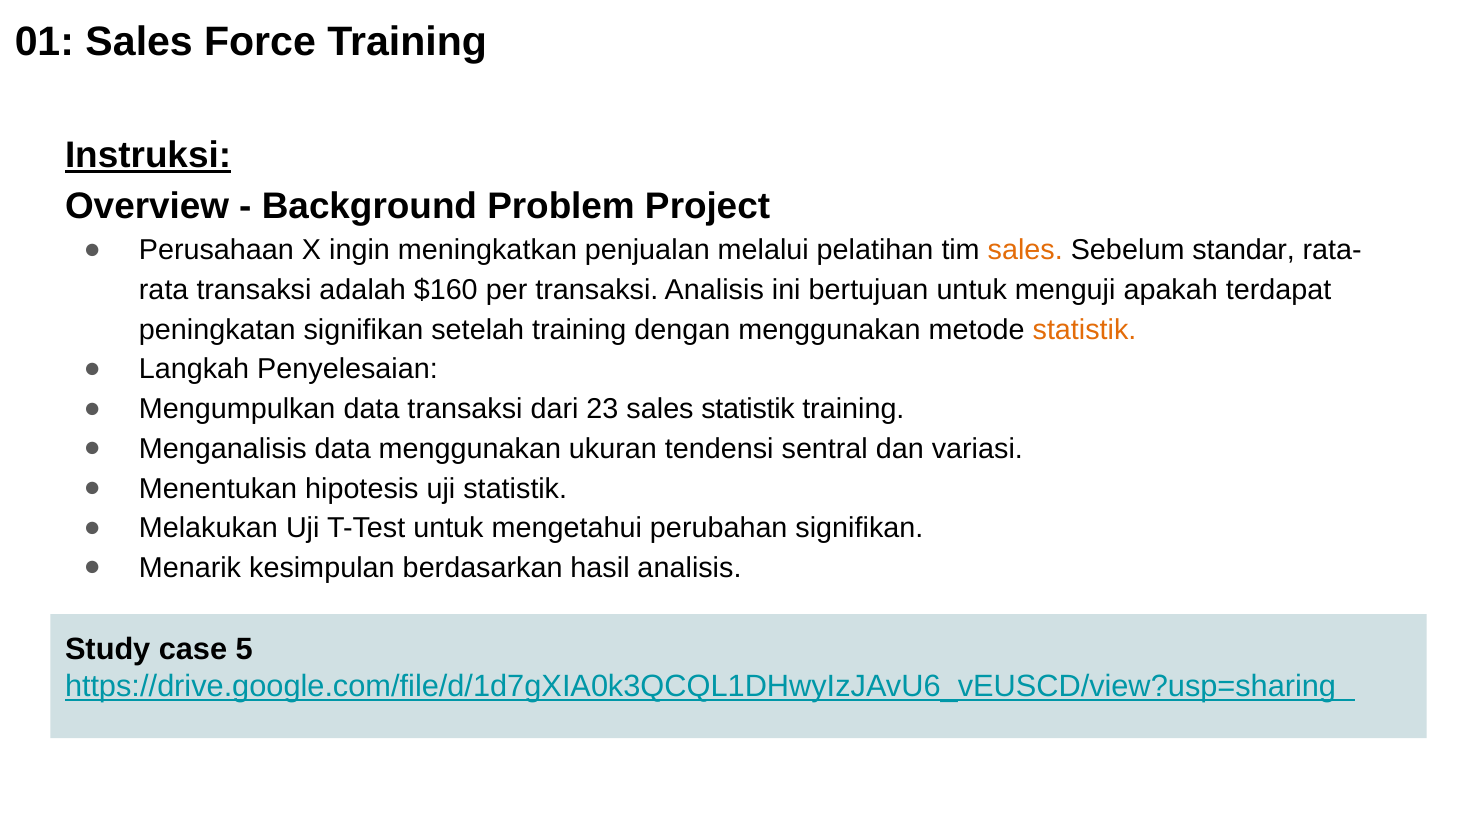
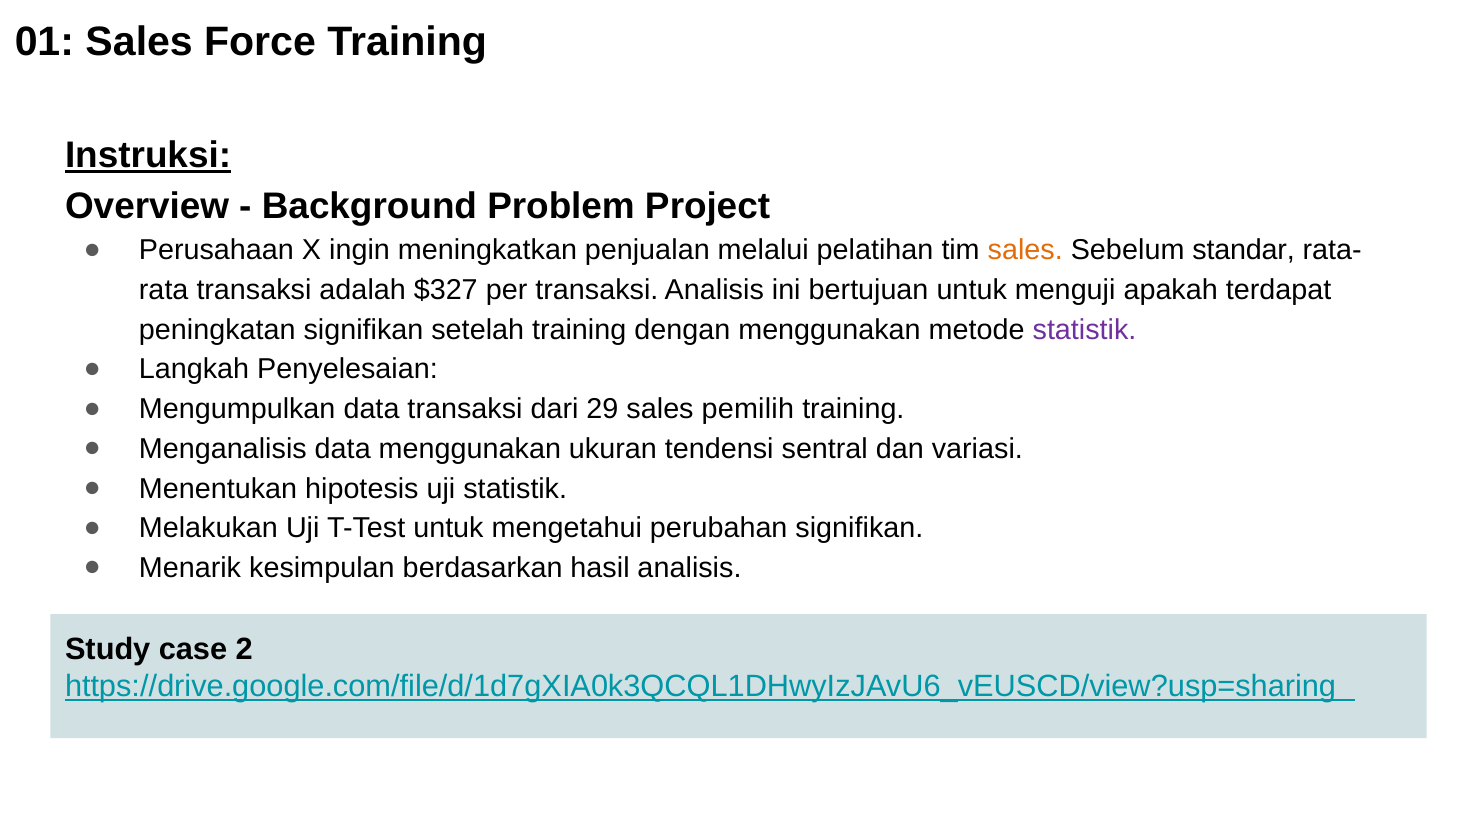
$160: $160 -> $327
statistik at (1085, 330) colour: orange -> purple
23: 23 -> 29
sales statistik: statistik -> pemilih
5: 5 -> 2
